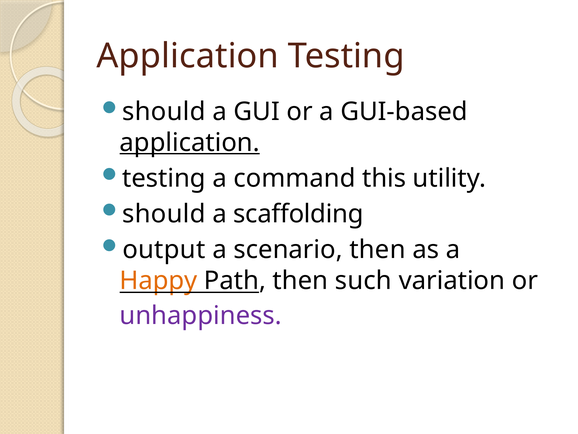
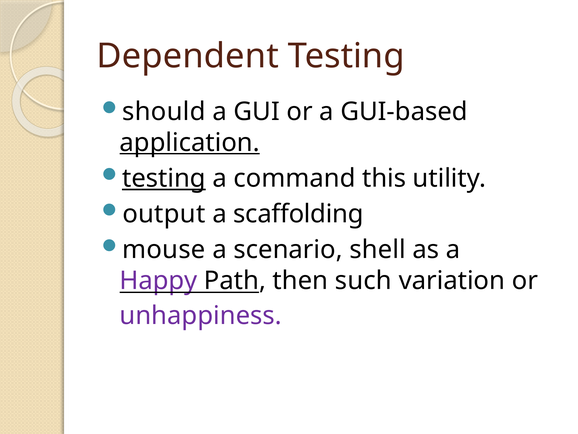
Application at (188, 56): Application -> Dependent
testing at (164, 178) underline: none -> present
should at (164, 214): should -> output
output: output -> mouse
scenario then: then -> shell
Happy colour: orange -> purple
